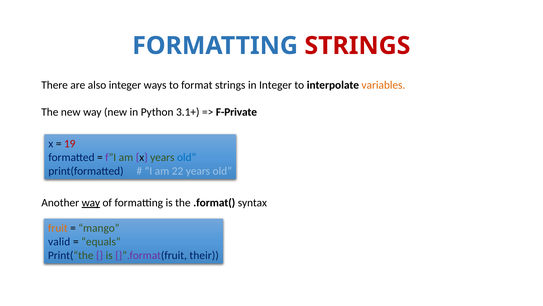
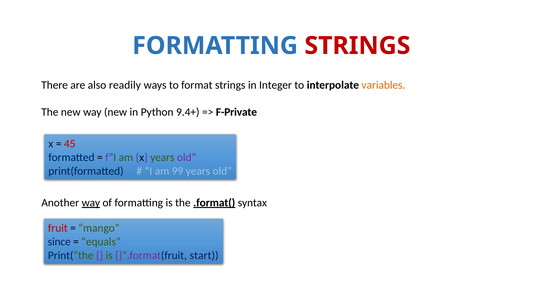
also integer: integer -> readily
3.1+: 3.1+ -> 9.4+
19: 19 -> 45
old at (187, 157) colour: blue -> purple
22: 22 -> 99
.format( underline: none -> present
fruit colour: orange -> red
valid: valid -> since
their: their -> start
